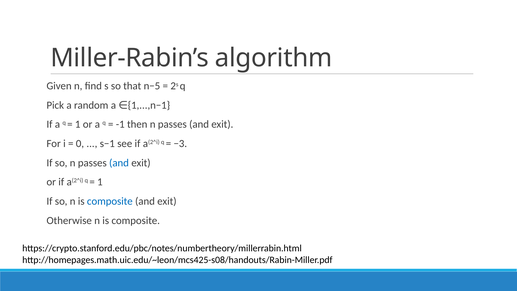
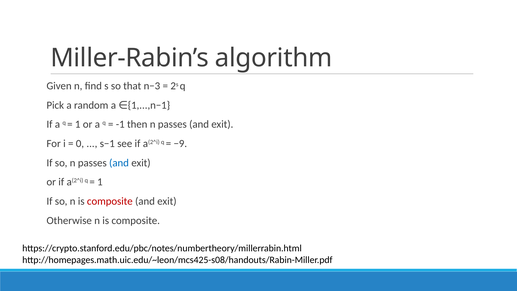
n−5: n−5 -> n−3
−3: −3 -> −9
composite at (110, 201) colour: blue -> red
